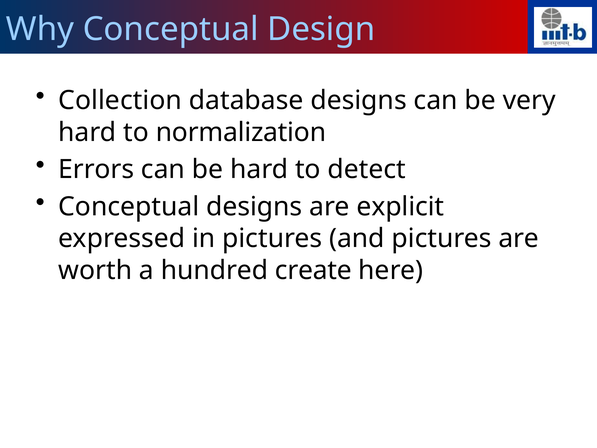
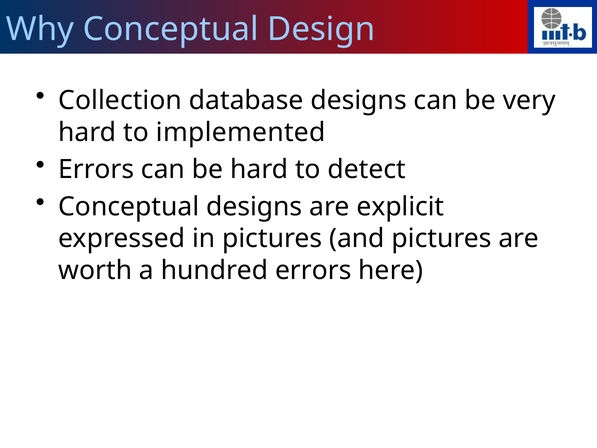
normalization: normalization -> implemented
hundred create: create -> errors
